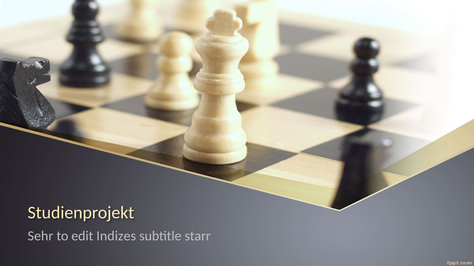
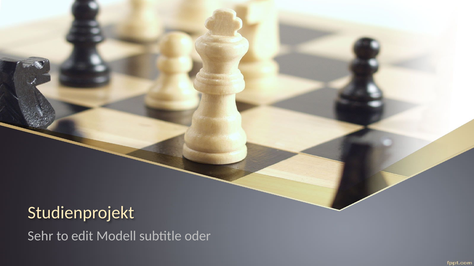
Indizes: Indizes -> Modell
starr: starr -> oder
